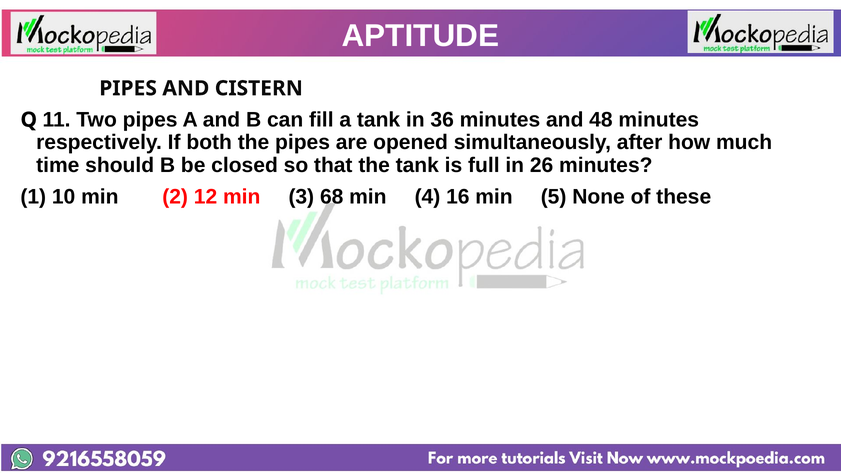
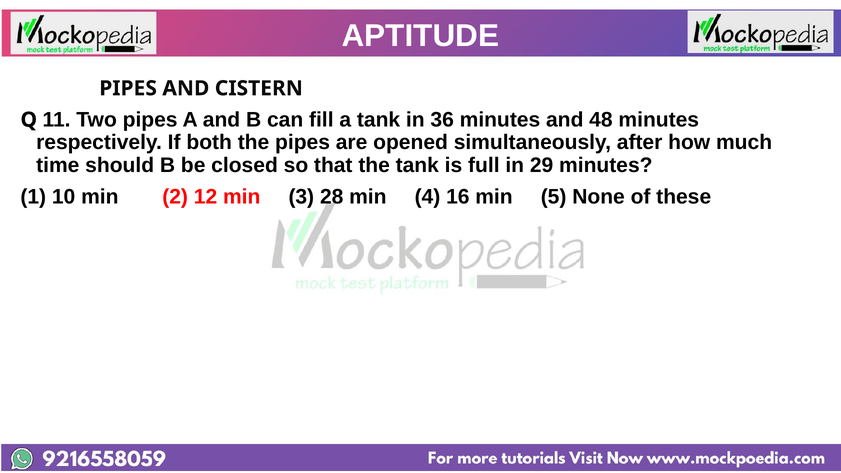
26: 26 -> 29
68: 68 -> 28
